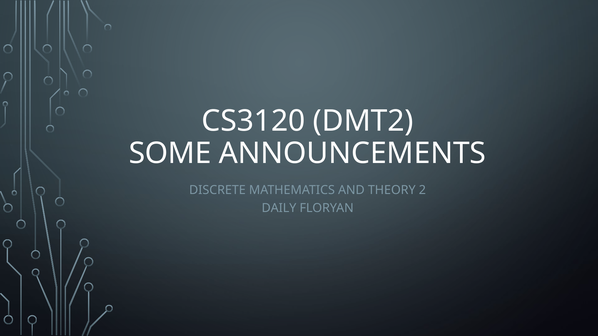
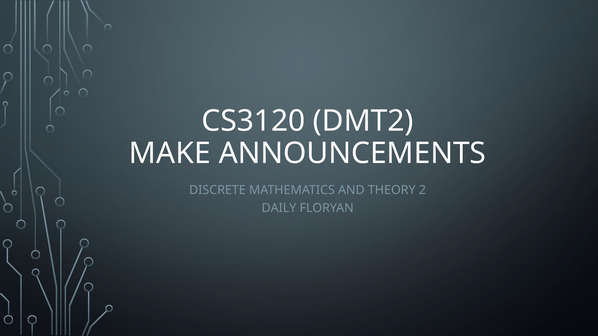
SOME: SOME -> MAKE
